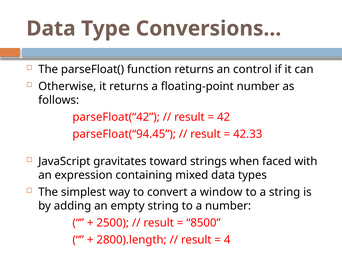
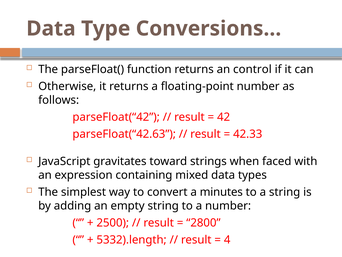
parseFloat(“94.45: parseFloat(“94.45 -> parseFloat(“42.63
window: window -> minutes
8500: 8500 -> 2800
2800).length: 2800).length -> 5332).length
